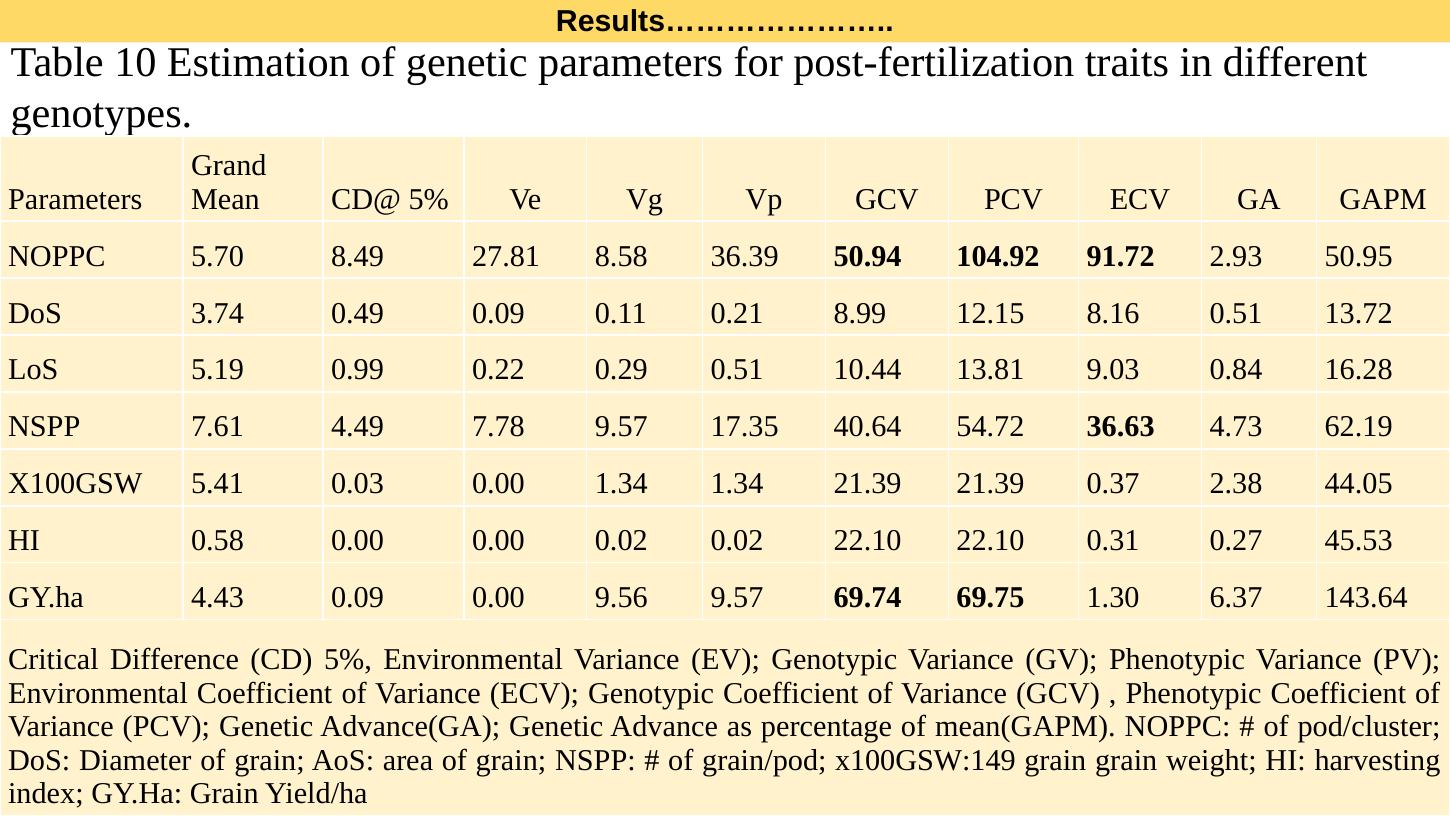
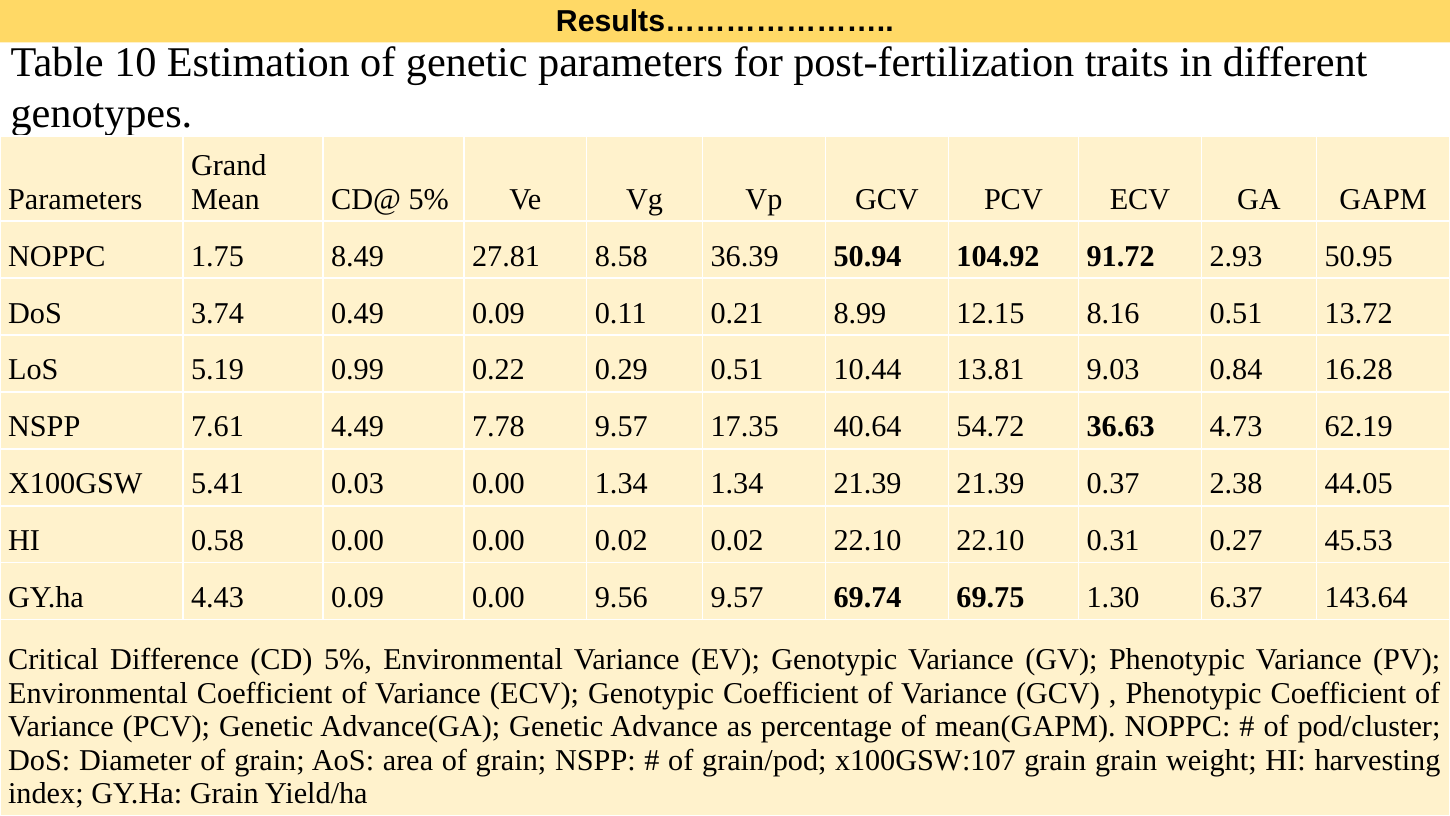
5.70: 5.70 -> 1.75
x100GSW:149: x100GSW:149 -> x100GSW:107
